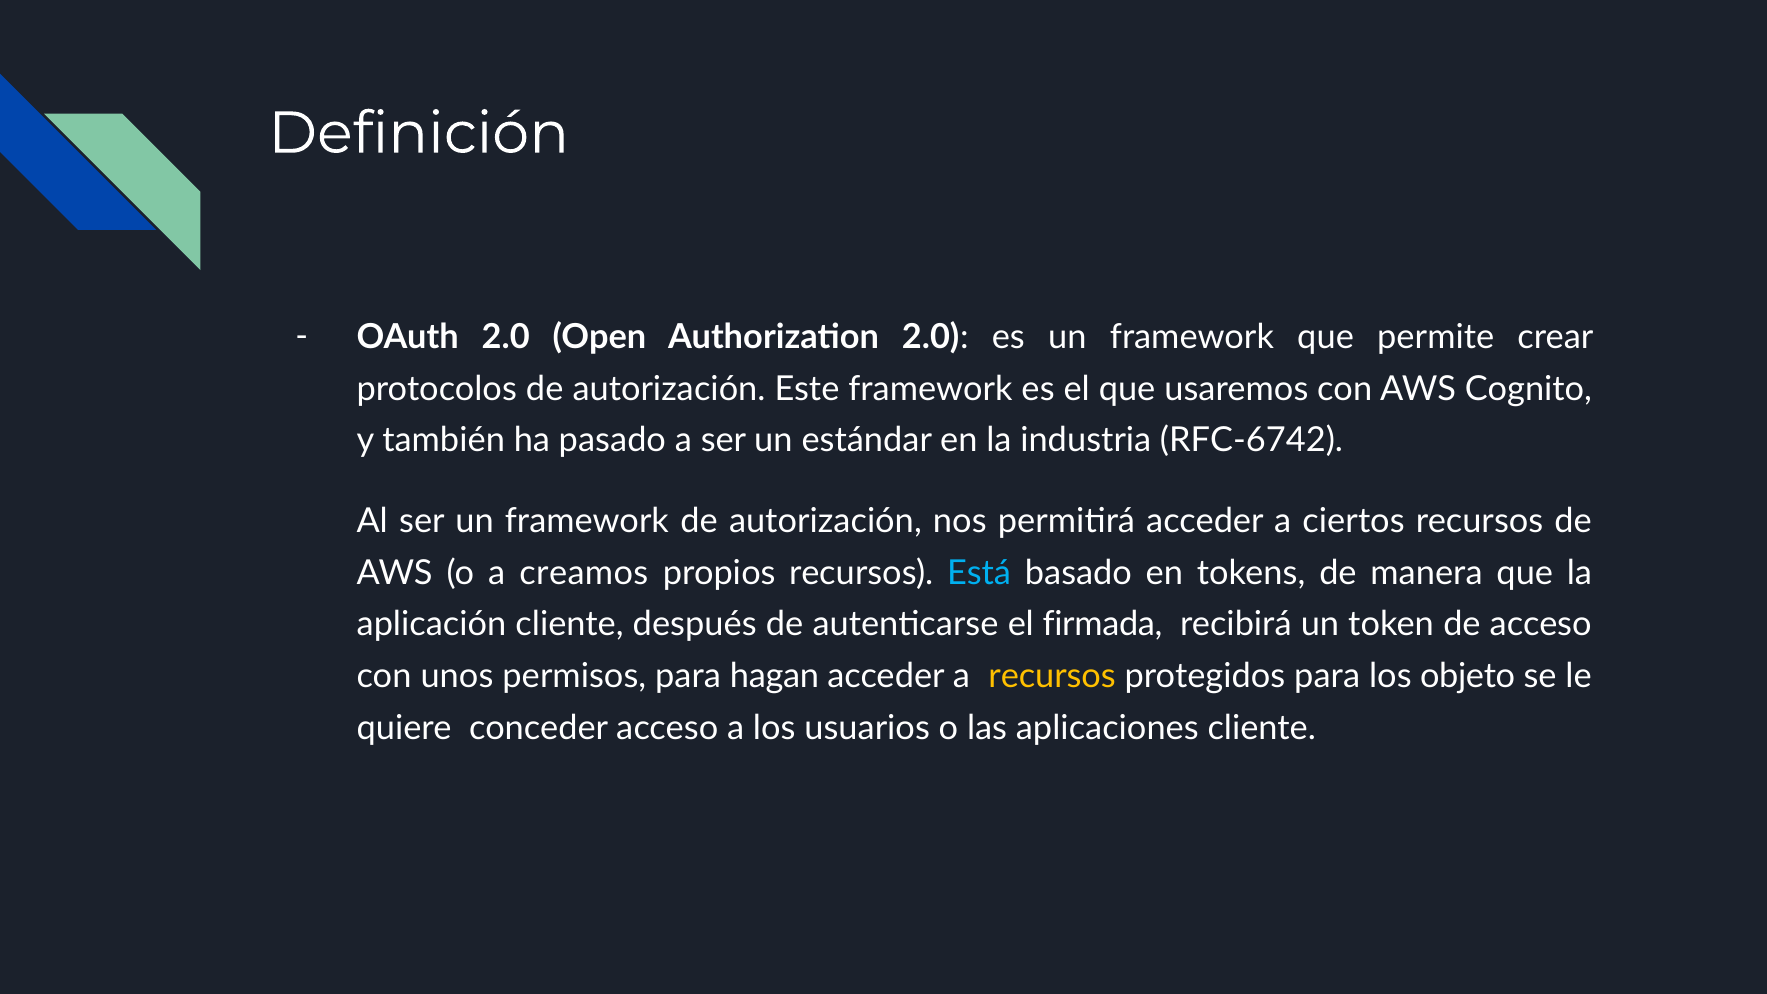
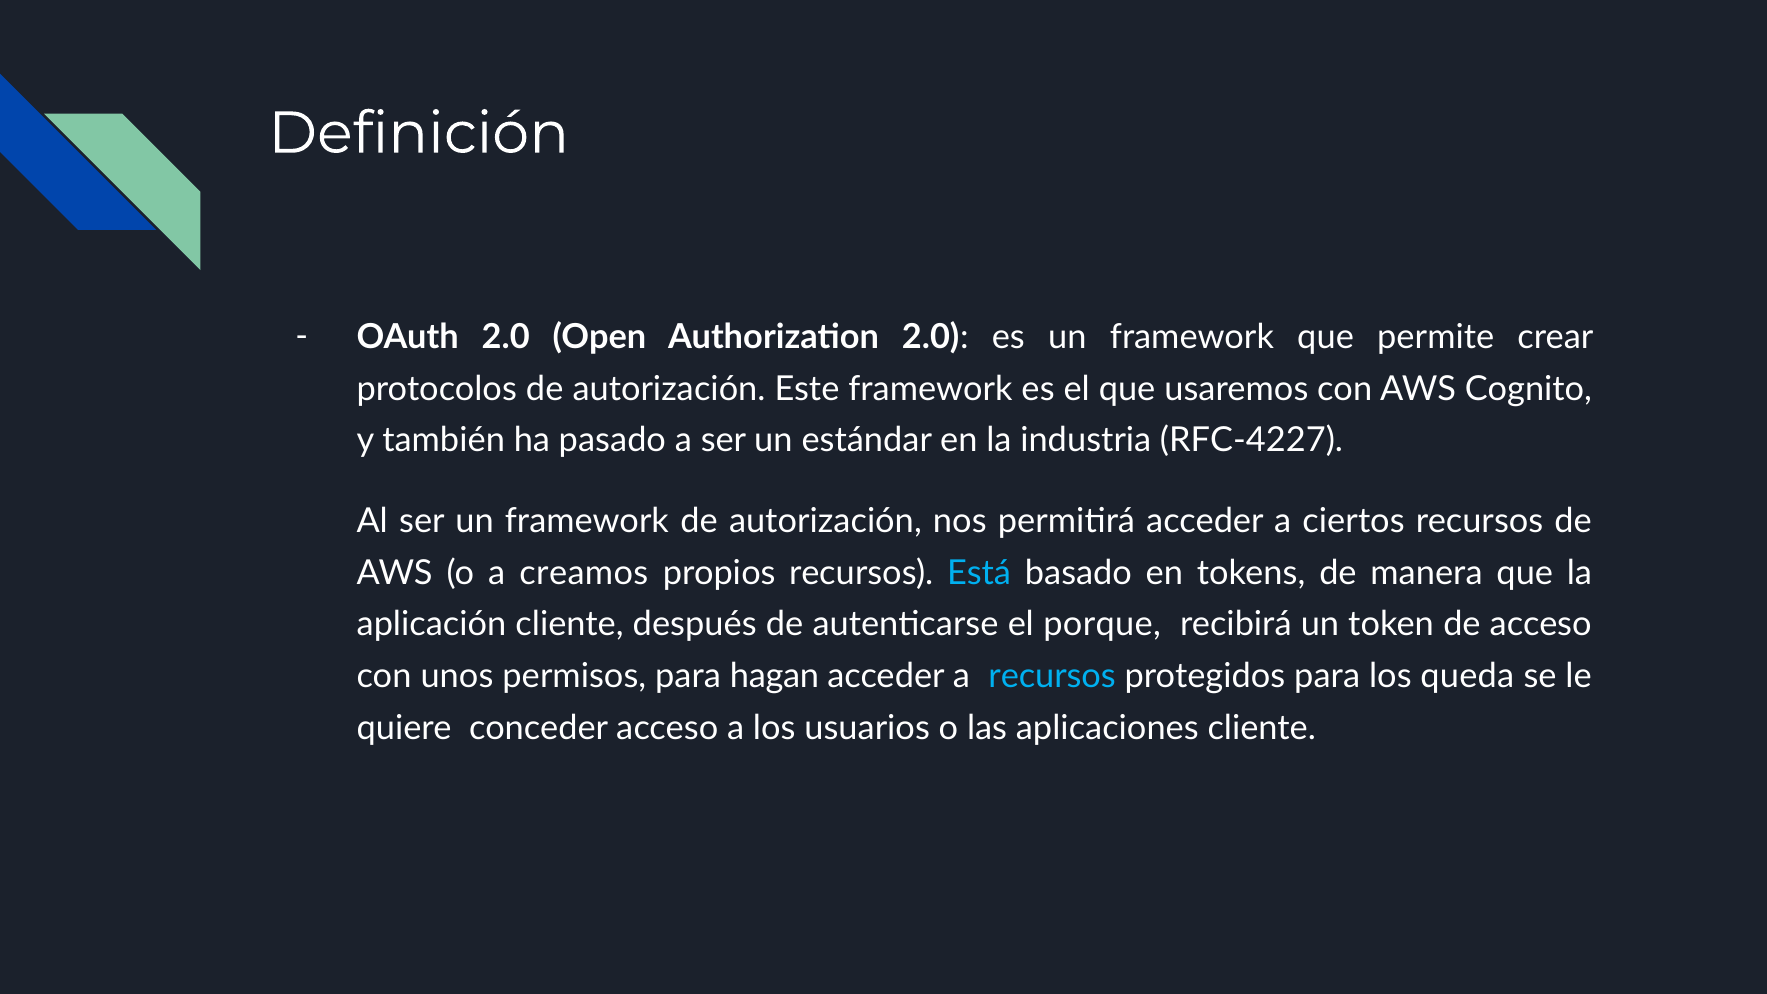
RFC-6742: RFC-6742 -> RFC-4227
firmada: firmada -> porque
recursos at (1052, 676) colour: yellow -> light blue
objeto: objeto -> queda
